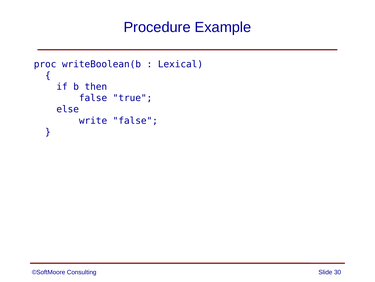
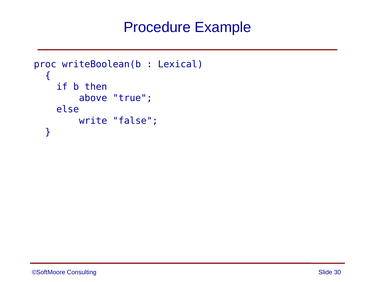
false at (93, 98): false -> above
